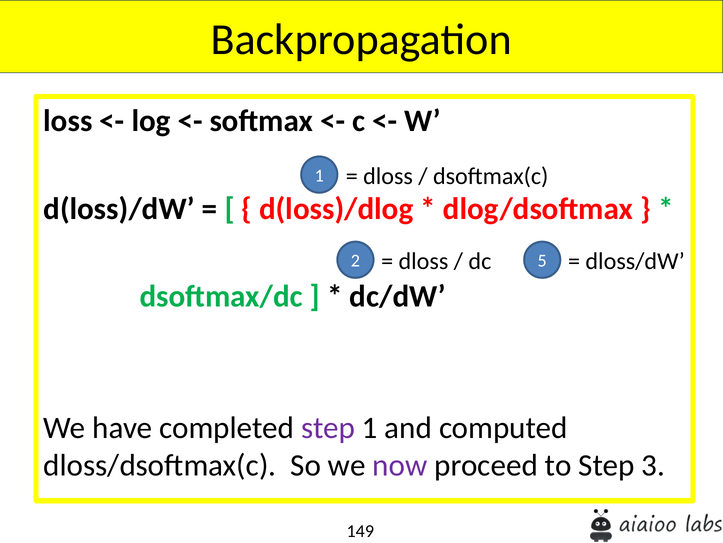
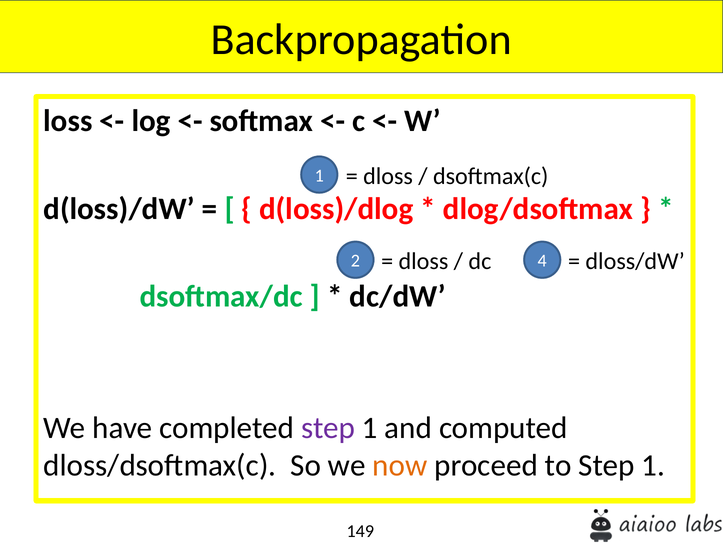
5: 5 -> 4
now colour: purple -> orange
to Step 3: 3 -> 1
